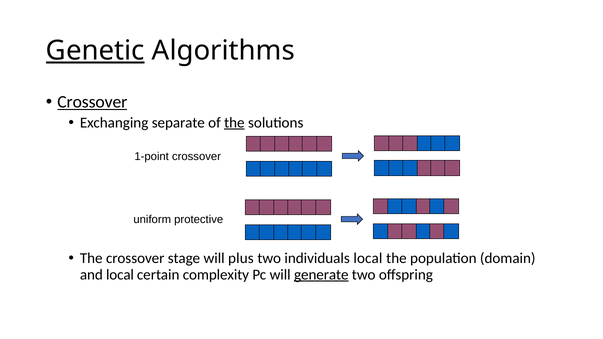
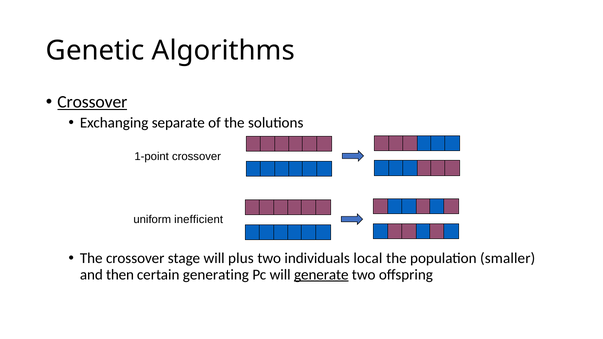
Genetic underline: present -> none
the at (234, 123) underline: present -> none
protective: protective -> inefficient
domain: domain -> smaller
and local: local -> then
complexity: complexity -> generating
